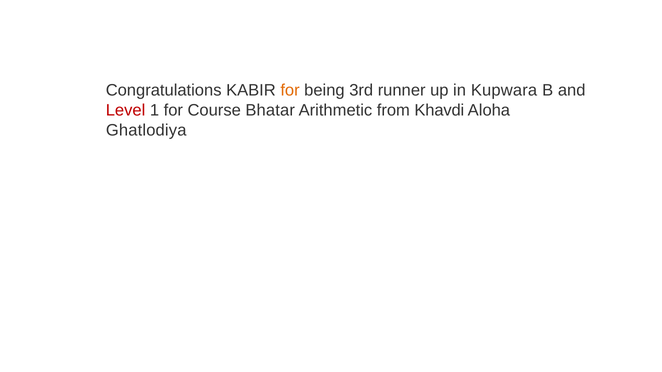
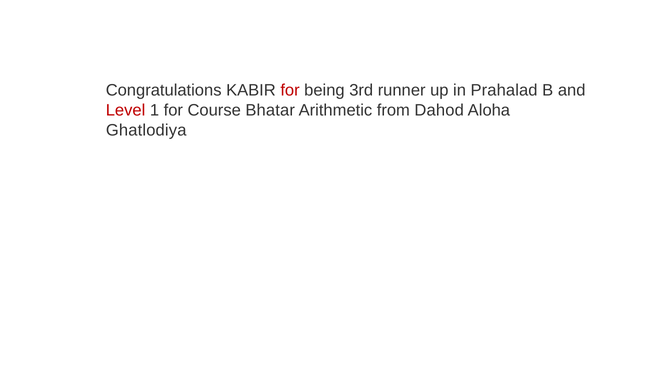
for at (290, 91) colour: orange -> red
Kupwara: Kupwara -> Prahalad
Khavdi: Khavdi -> Dahod
